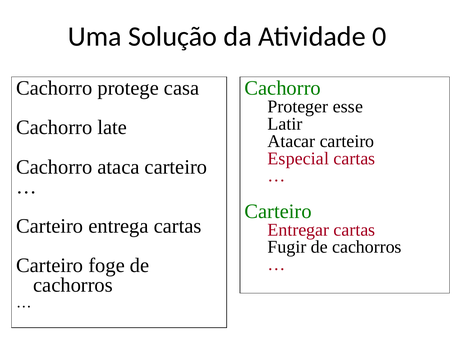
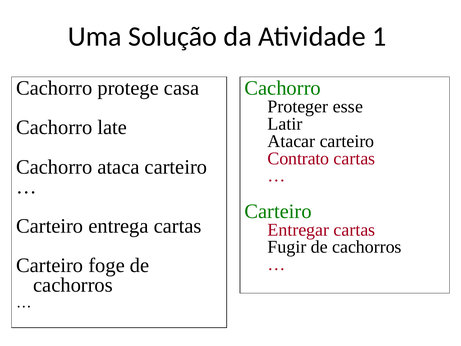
0: 0 -> 1
Especial: Especial -> Contrato
